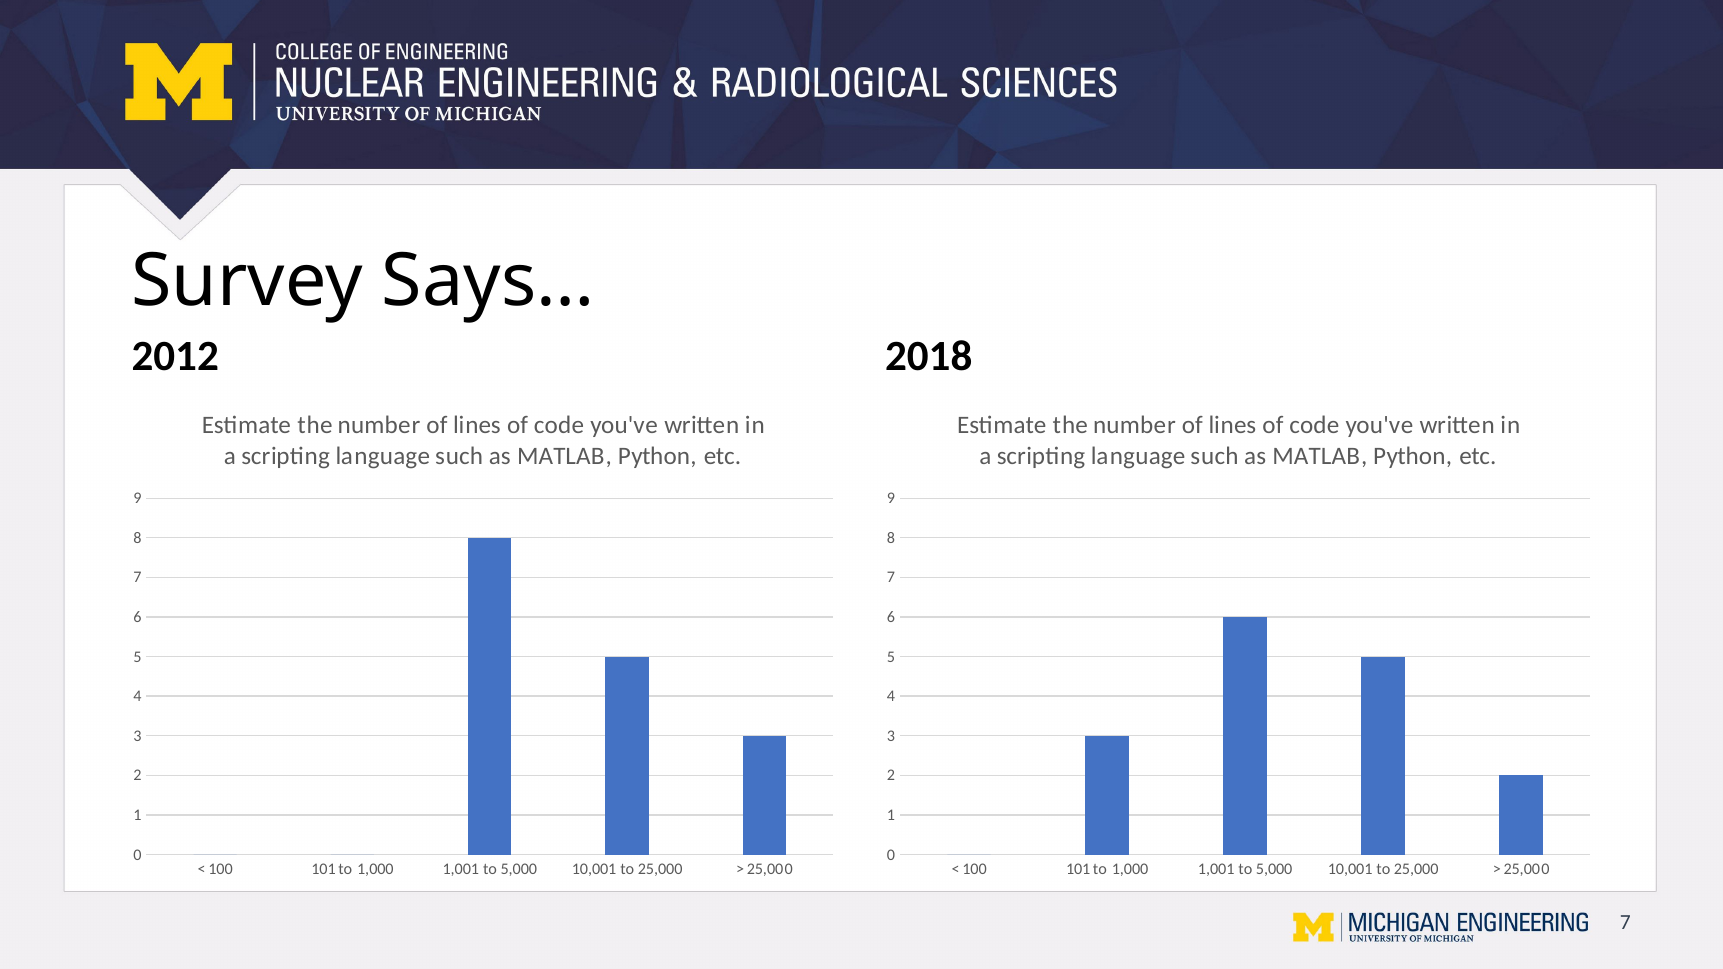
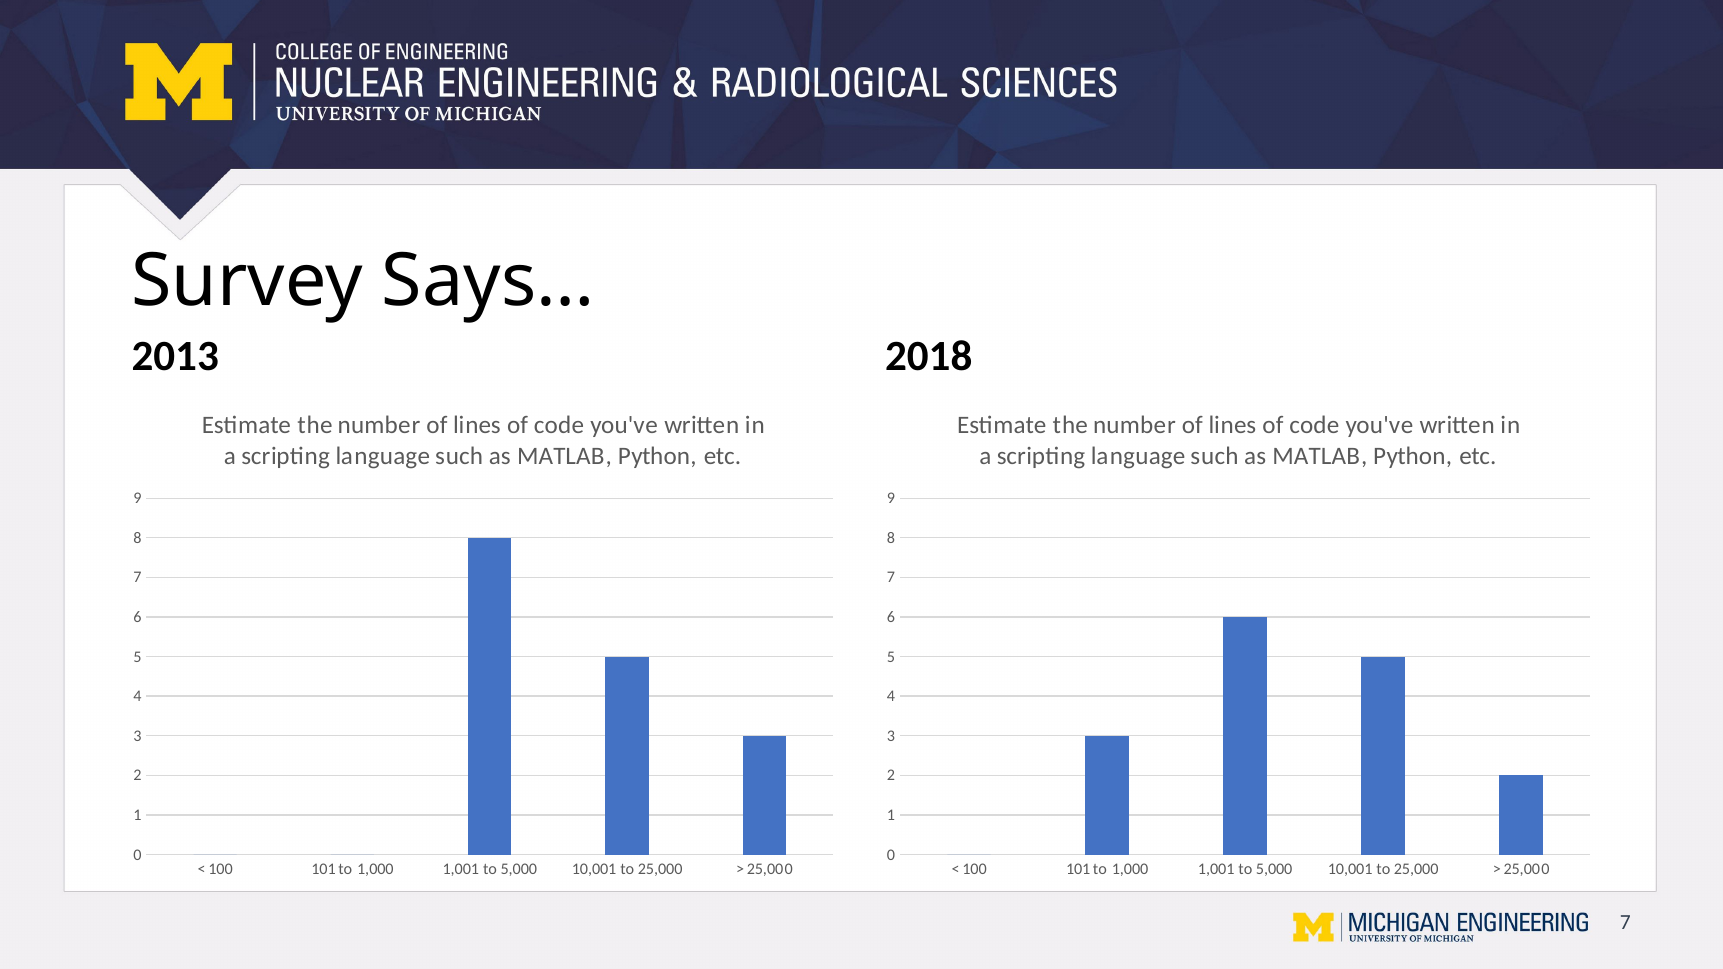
2012: 2012 -> 2013
